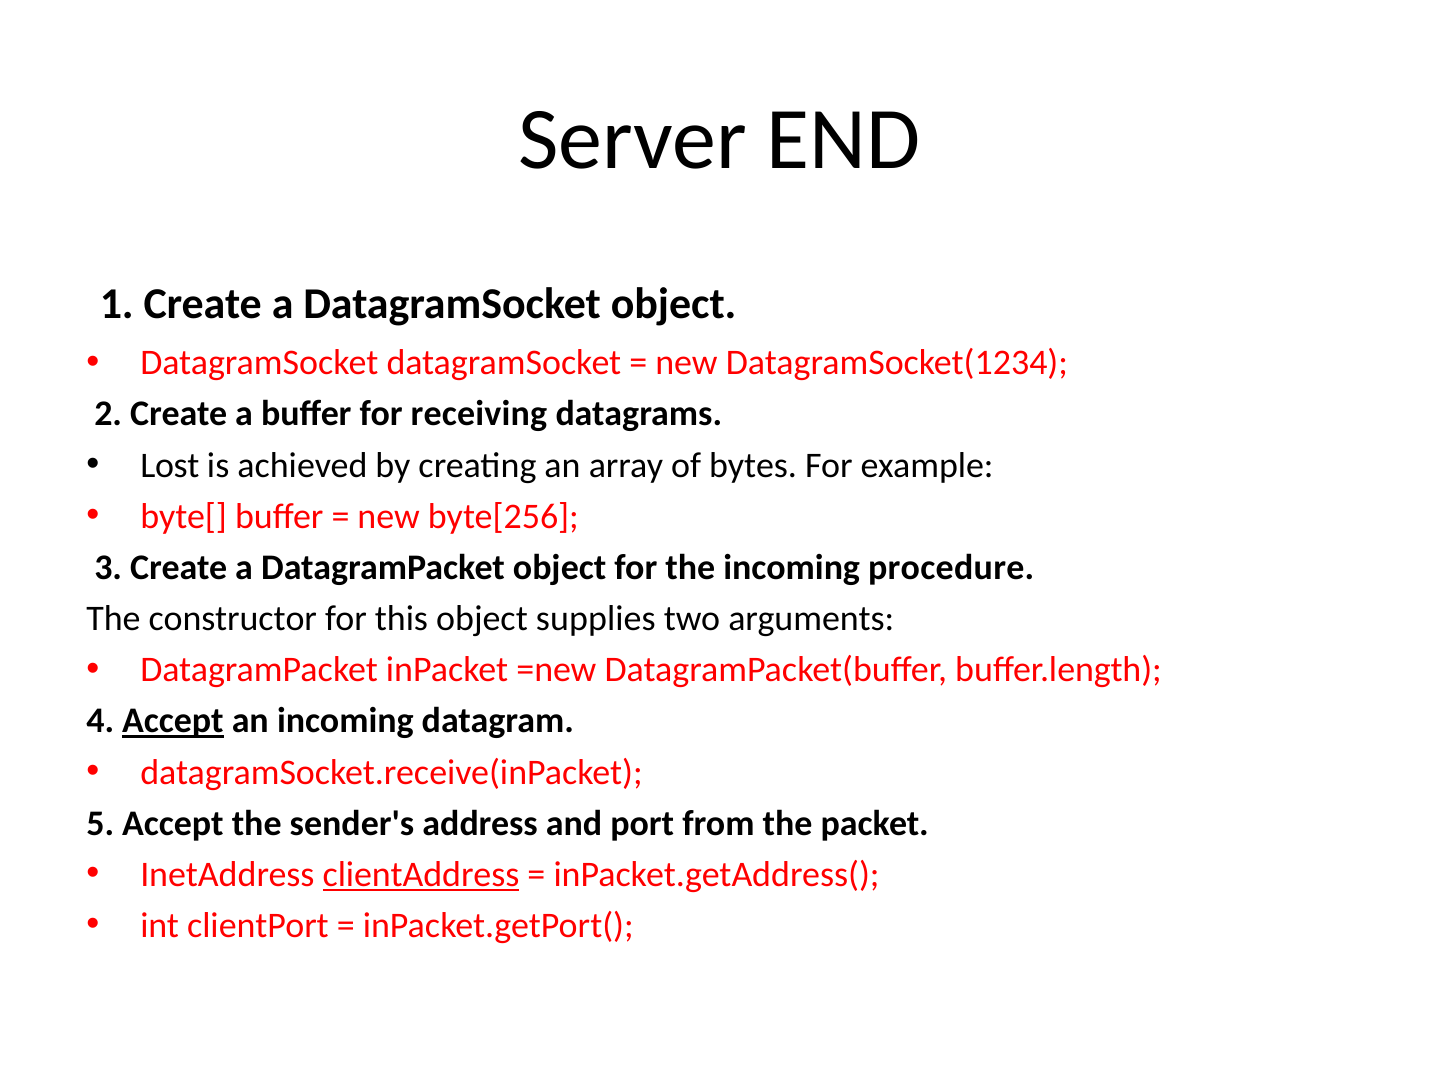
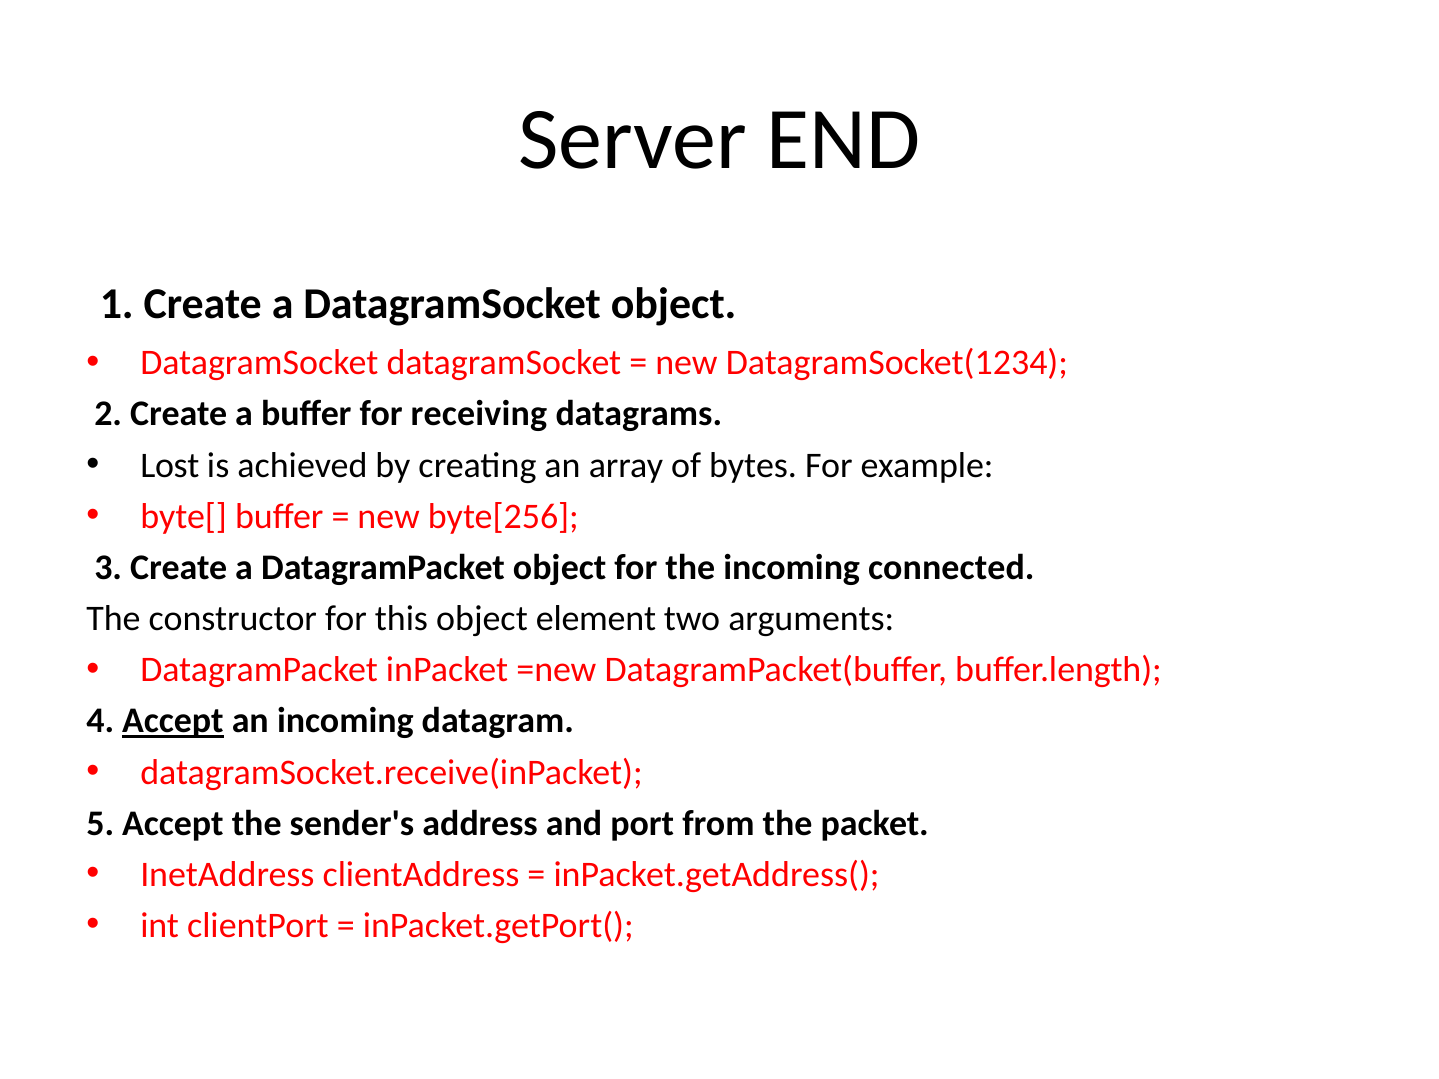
procedure: procedure -> connected
supplies: supplies -> element
clientAddress underline: present -> none
